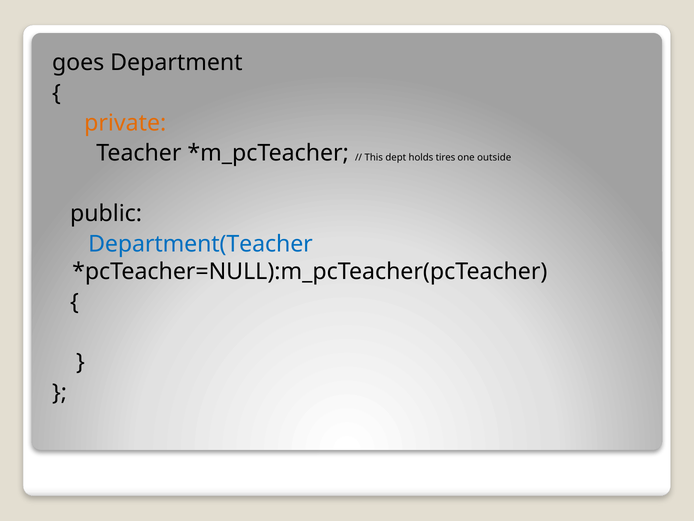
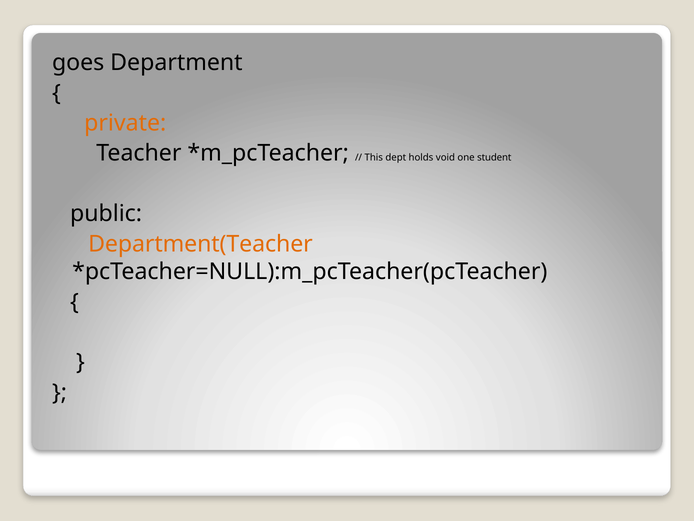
tires: tires -> void
outside: outside -> student
Department(Teacher colour: blue -> orange
